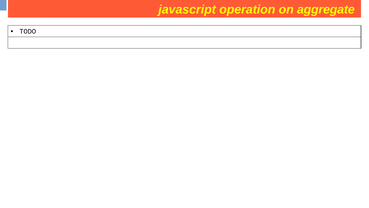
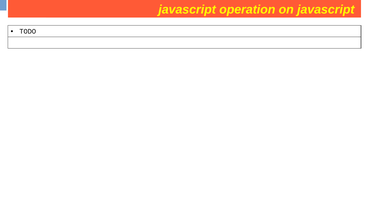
aggregate at (326, 10): aggregate -> javascript
